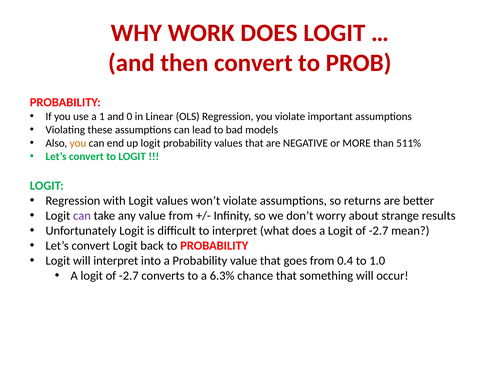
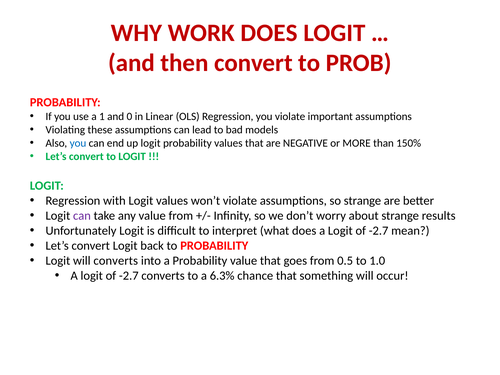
you at (78, 143) colour: orange -> blue
511%: 511% -> 150%
so returns: returns -> strange
will interpret: interpret -> converts
0.4: 0.4 -> 0.5
